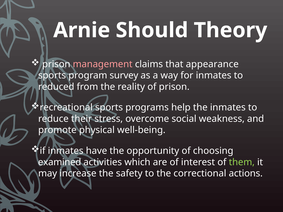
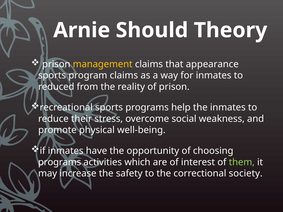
management colour: pink -> yellow
program survey: survey -> claims
examined at (60, 162): examined -> programs
actions: actions -> society
